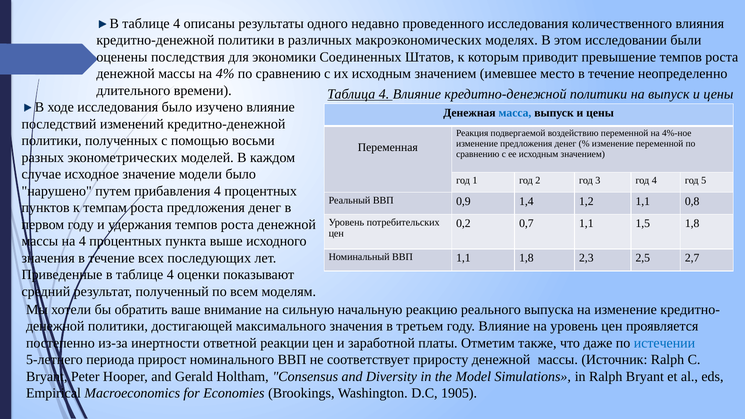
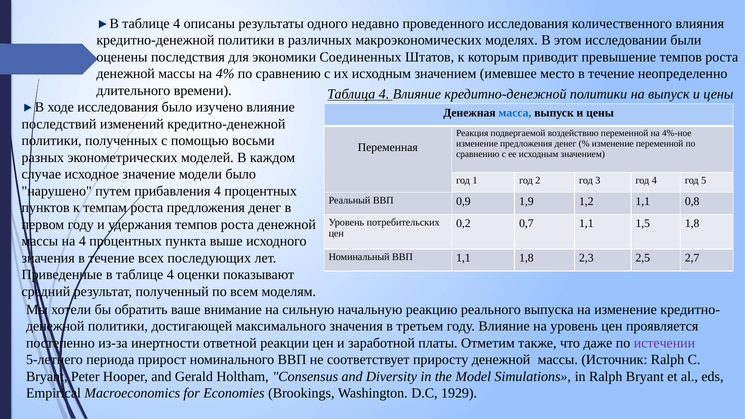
1,4: 1,4 -> 1,9
истечении colour: blue -> purple
1905: 1905 -> 1929
